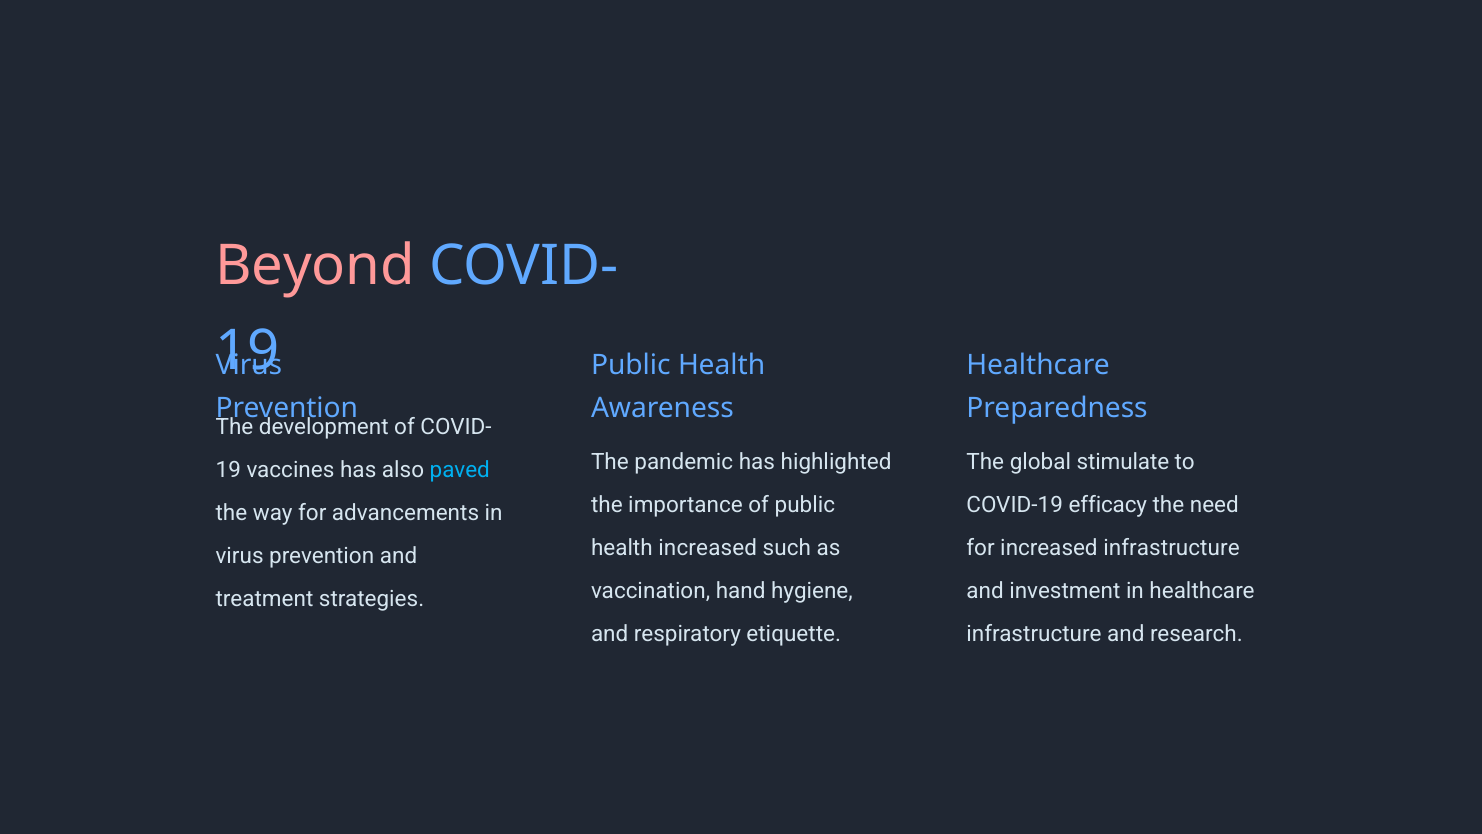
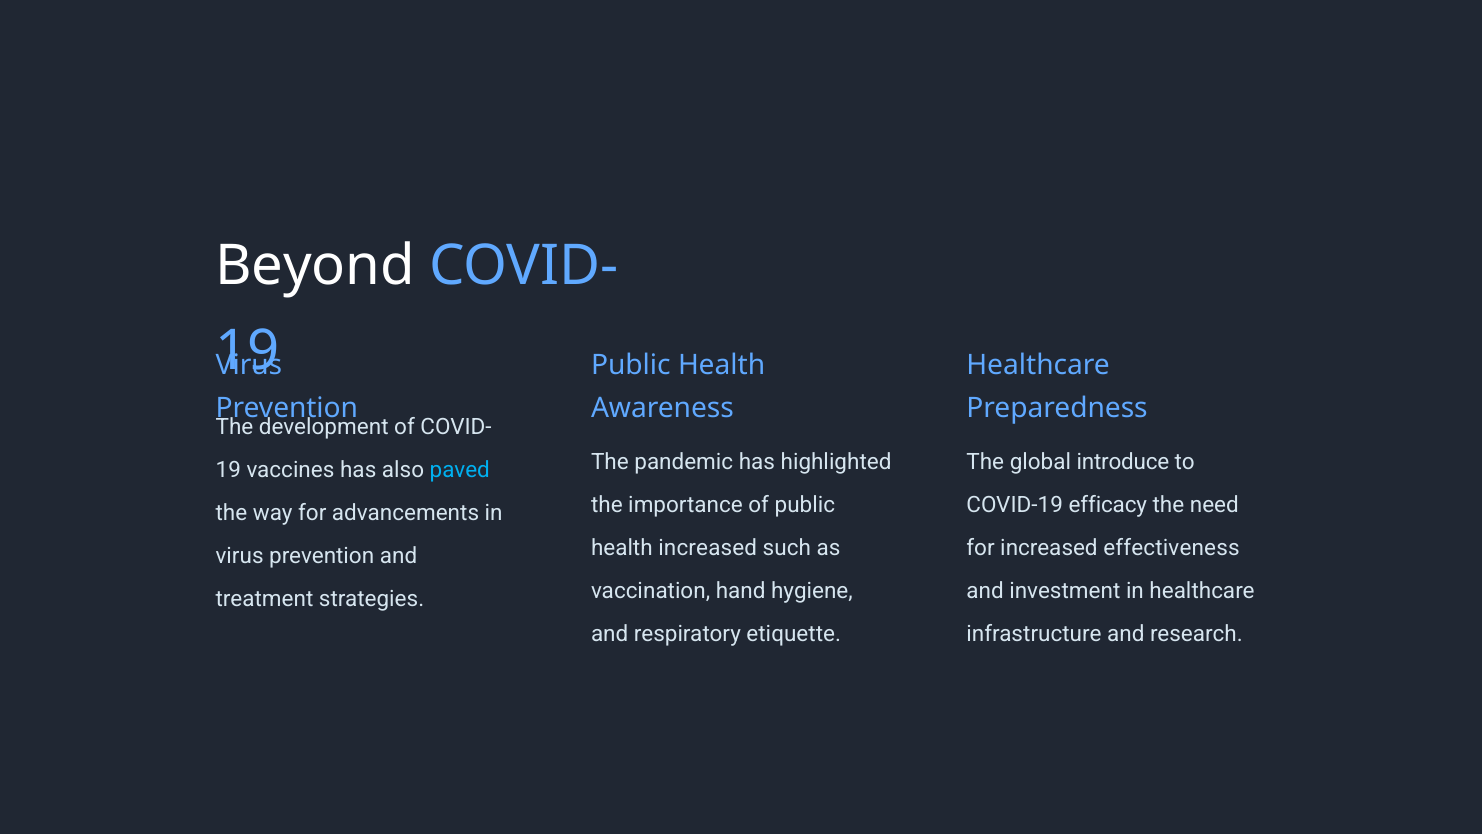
Beyond colour: pink -> white
stimulate: stimulate -> introduce
increased infrastructure: infrastructure -> effectiveness
